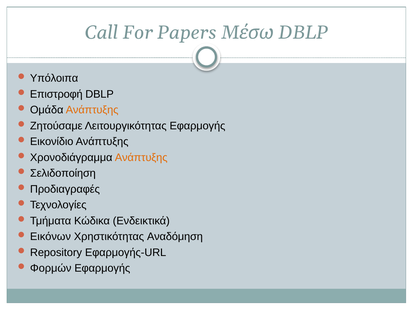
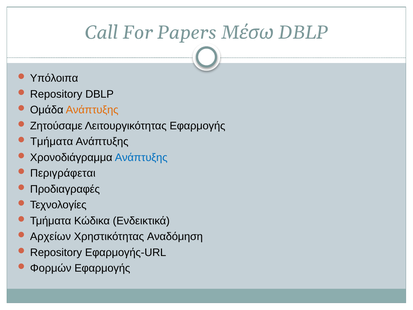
Επιστροφή at (56, 94): Επιστροφή -> Repository
Εικονίδιο at (52, 142): Εικονίδιο -> Τμήματα
Ανάπτυξης at (141, 157) colour: orange -> blue
Σελιδoποίηση: Σελιδoποίηση -> Περιγράφεται
Εικόνων: Εικόνων -> Αρχείων
